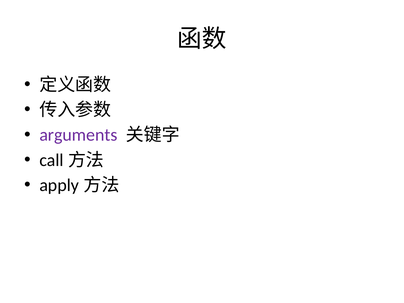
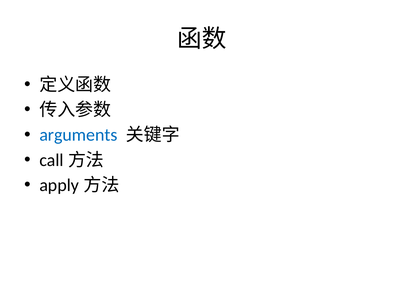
arguments colour: purple -> blue
